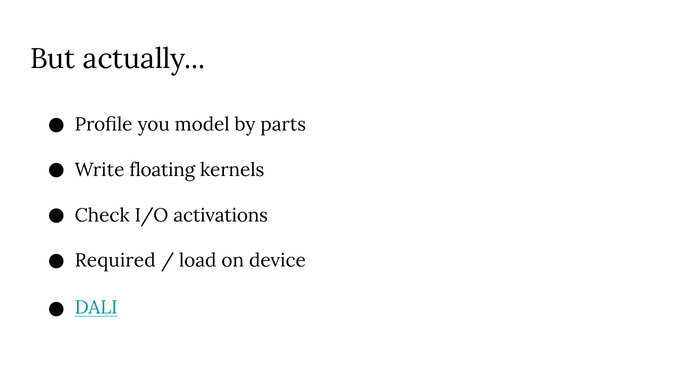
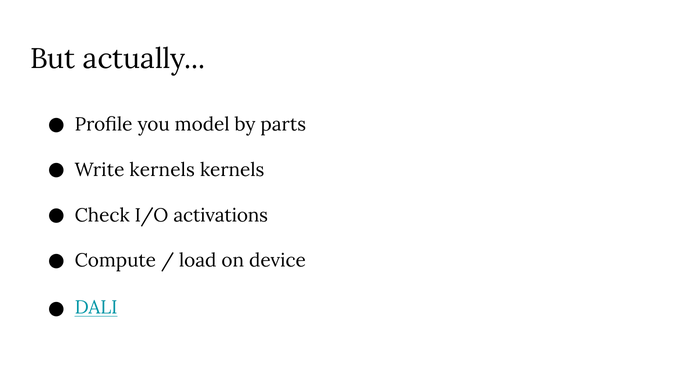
Write floating: floating -> kernels
Required: Required -> Compute
